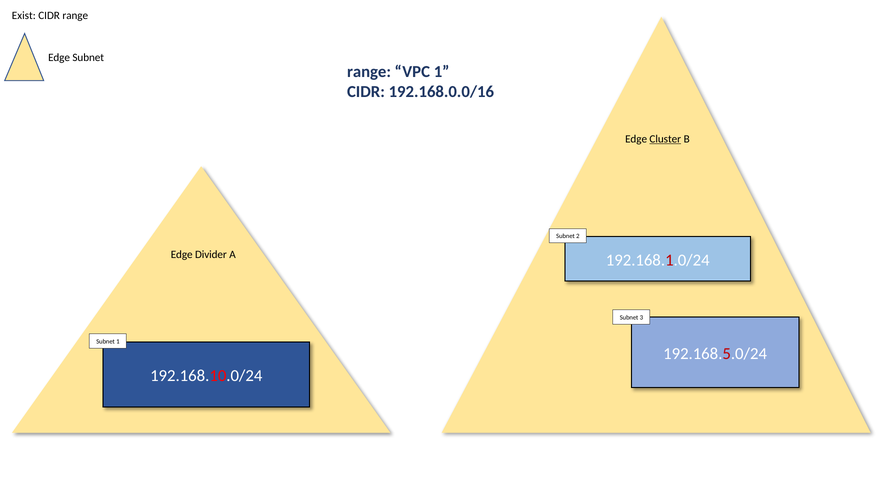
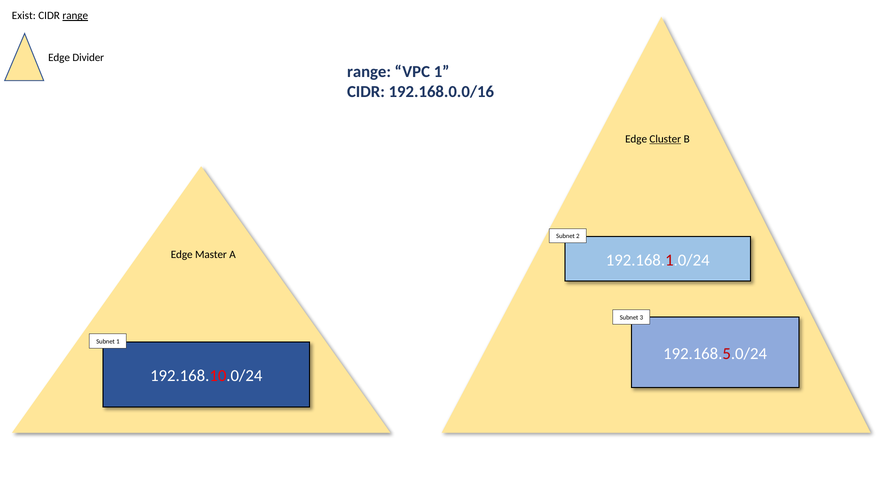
range at (75, 16) underline: none -> present
Edge Subnet: Subnet -> Divider
Divider: Divider -> Master
